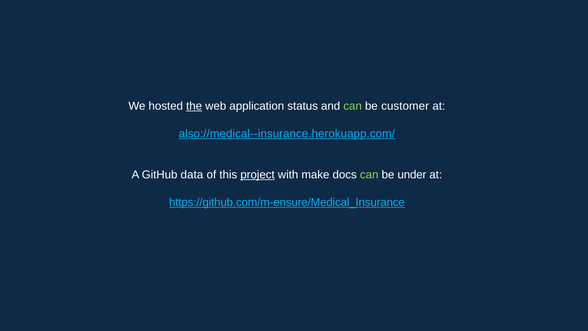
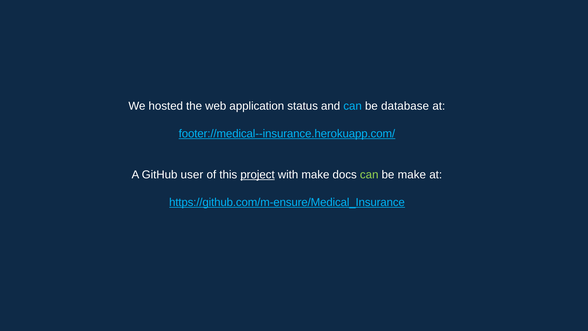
the underline: present -> none
can at (353, 106) colour: light green -> light blue
customer: customer -> database
also://medical--insurance.herokuapp.com/: also://medical--insurance.herokuapp.com/ -> footer://medical--insurance.herokuapp.com/
data: data -> user
be under: under -> make
